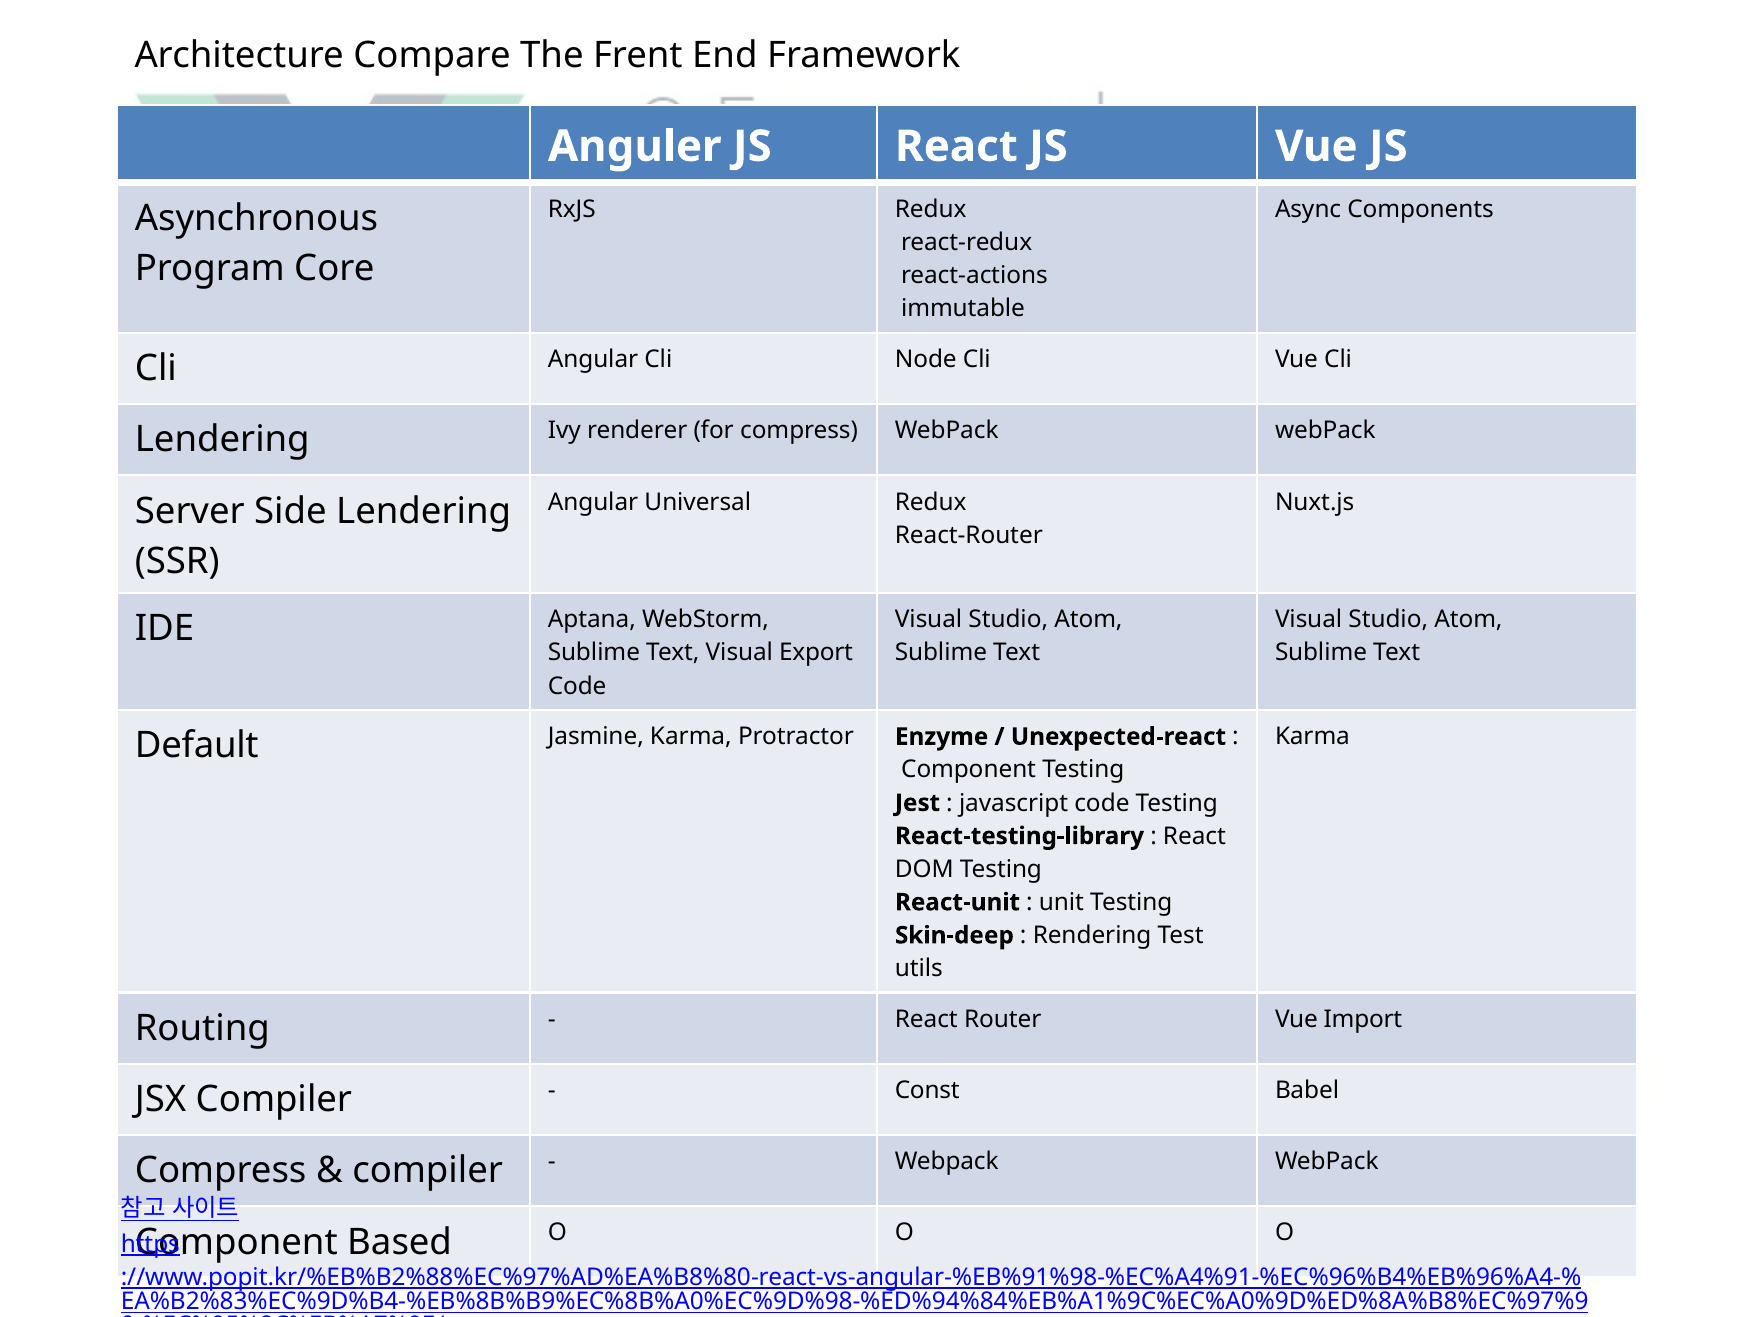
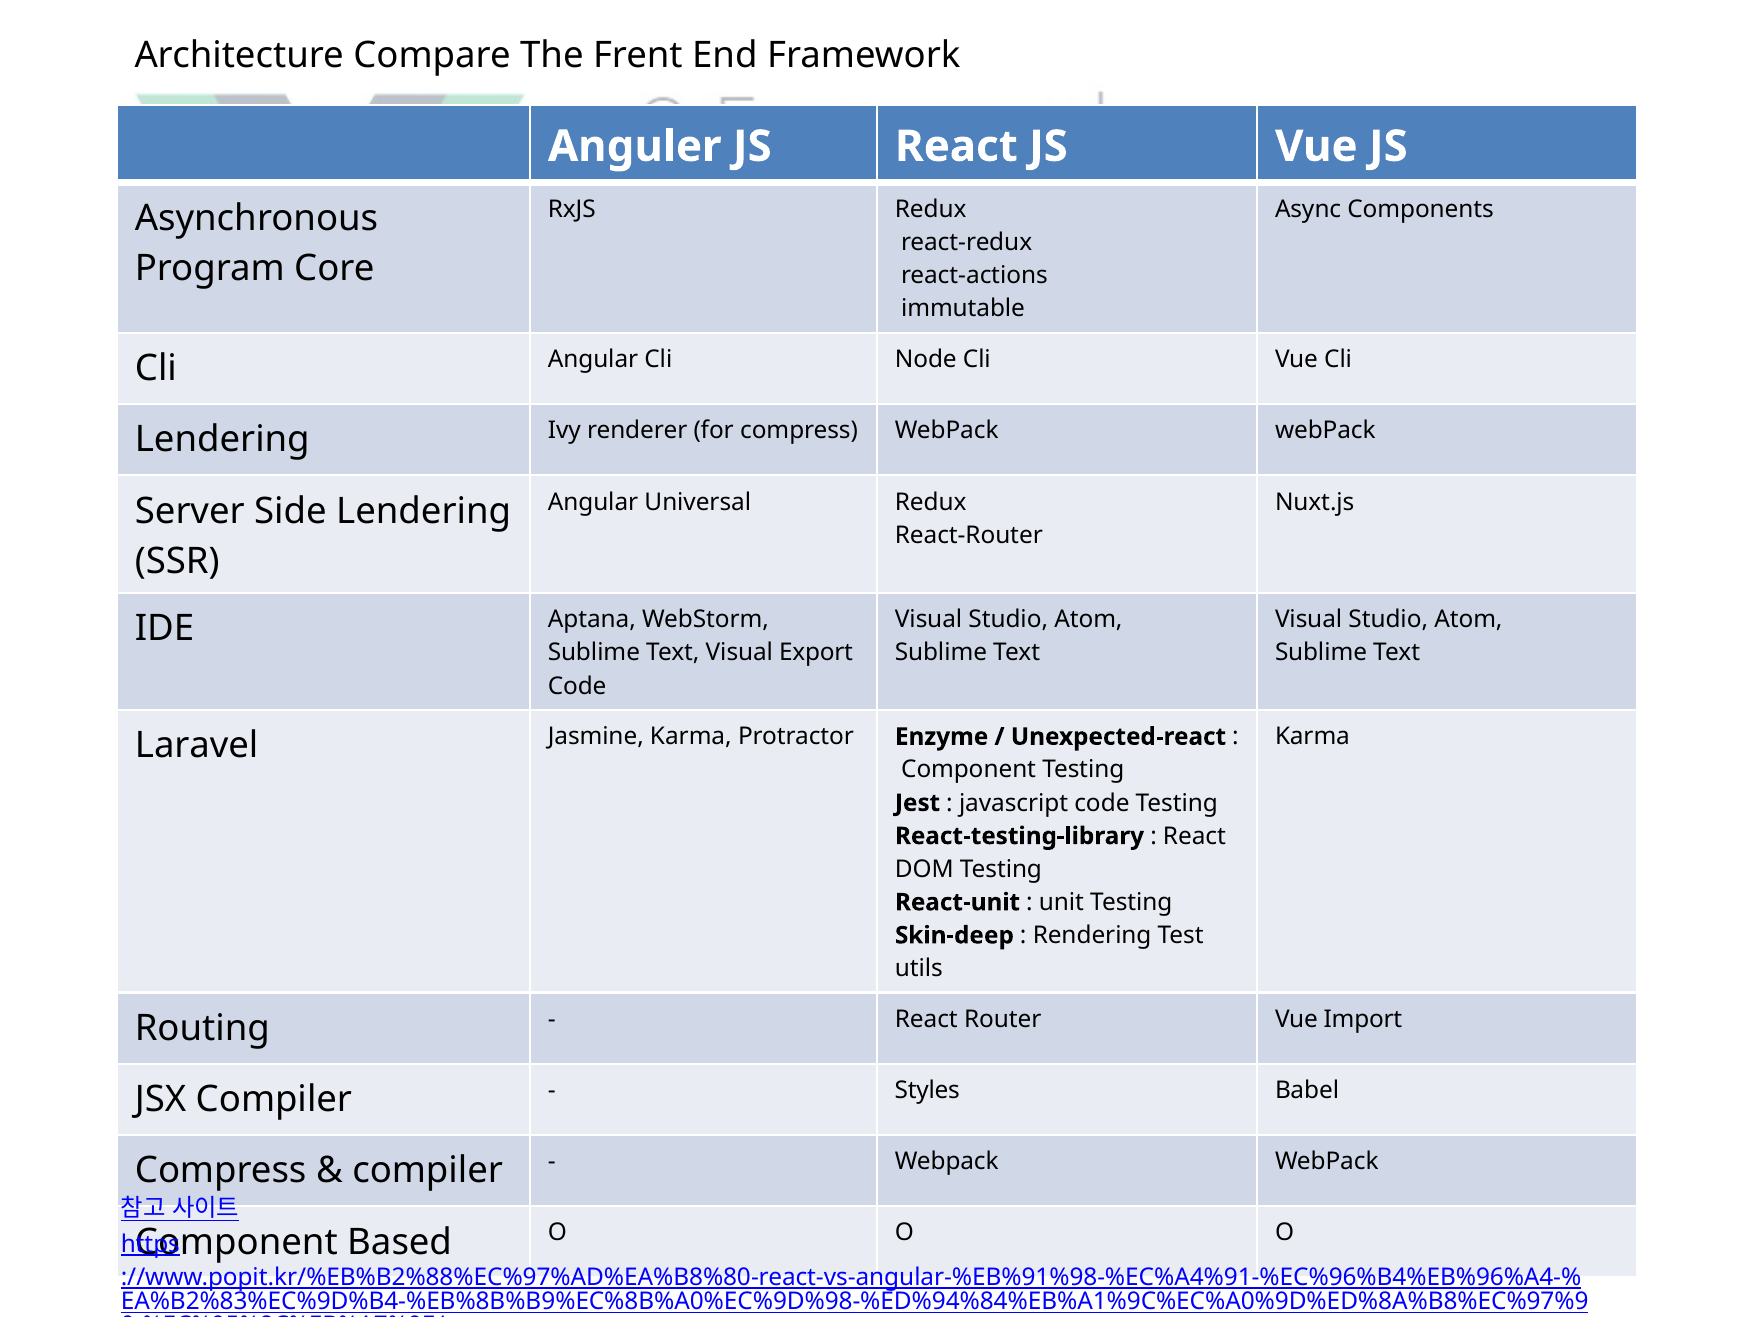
Default: Default -> Laravel
Const: Const -> Styles
